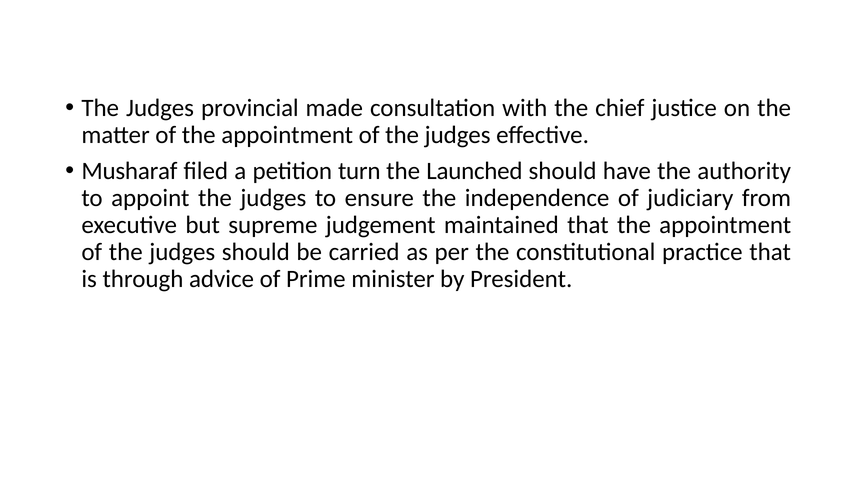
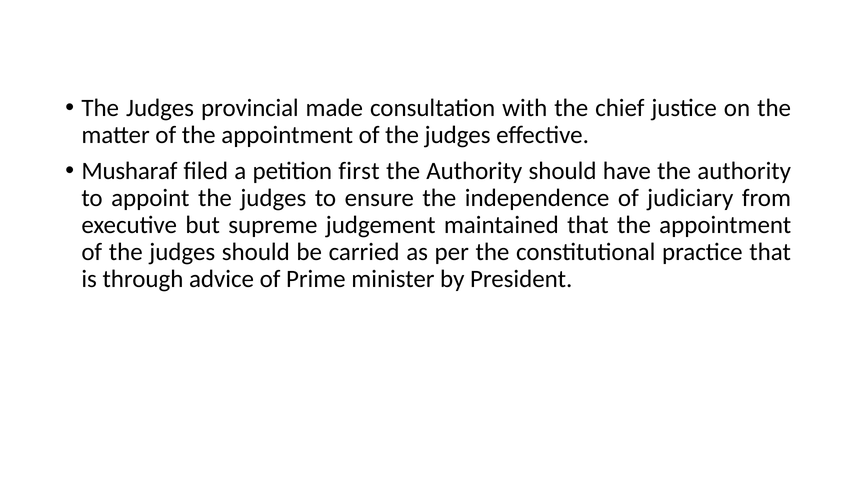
turn: turn -> first
Launched at (474, 171): Launched -> Authority
